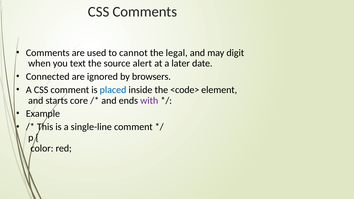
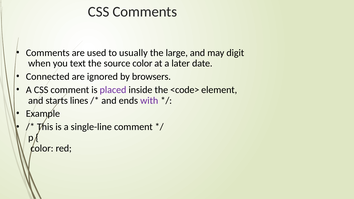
cannot: cannot -> usually
legal: legal -> large
source alert: alert -> color
placed colour: blue -> purple
core: core -> lines
